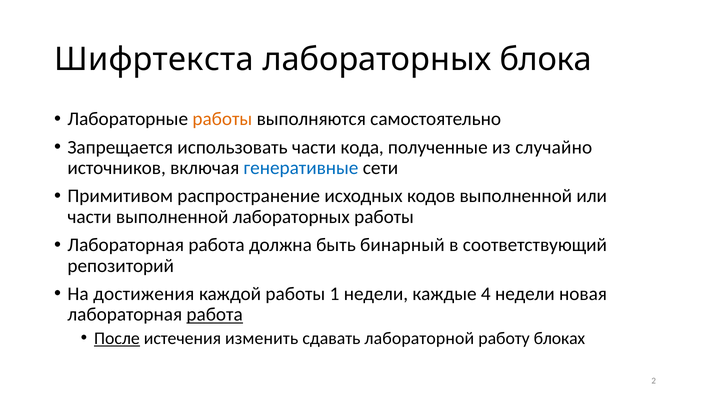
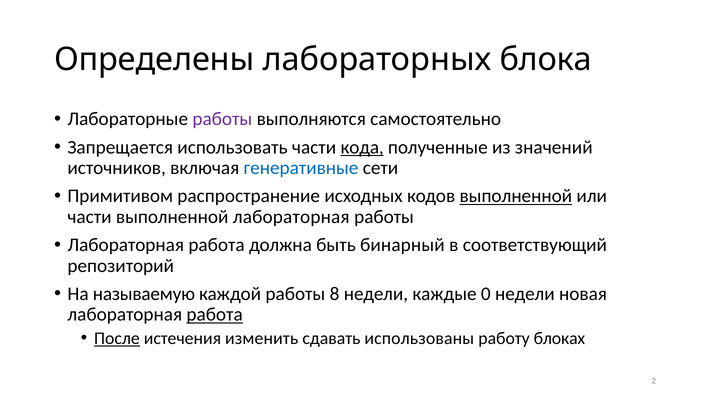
Шифртекста: Шифртекста -> Определены
работы at (222, 119) colour: orange -> purple
кода underline: none -> present
случайно: случайно -> значений
выполненной at (516, 196) underline: none -> present
выполненной лабораторных: лабораторных -> лабораторная
достижения: достижения -> называемую
1: 1 -> 8
4: 4 -> 0
лабораторной: лабораторной -> использованы
